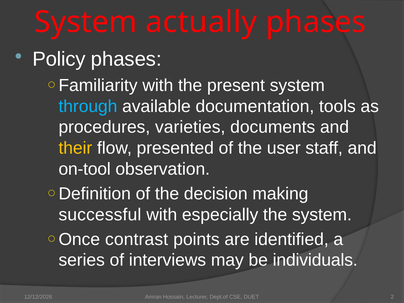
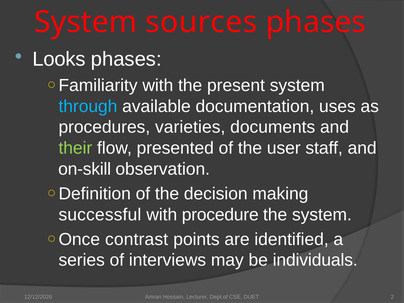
actually: actually -> sources
Policy: Policy -> Looks
tools: tools -> uses
their colour: yellow -> light green
on-tool: on-tool -> on-skill
especially: especially -> procedure
